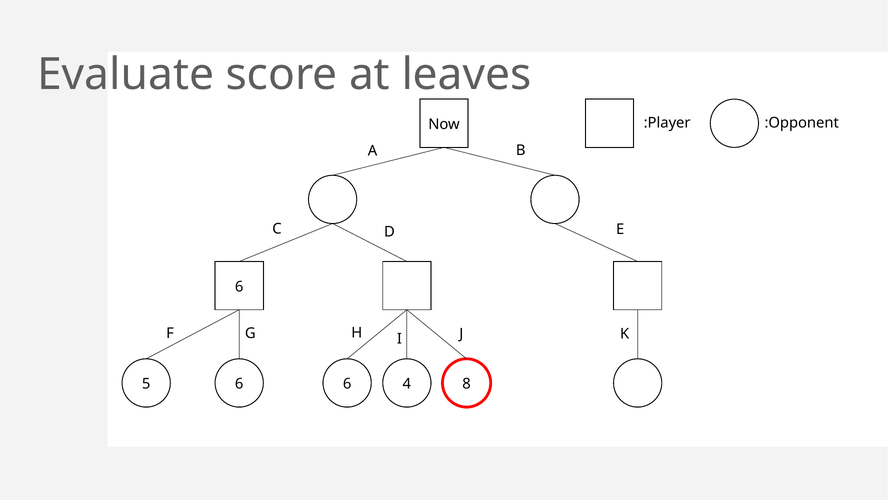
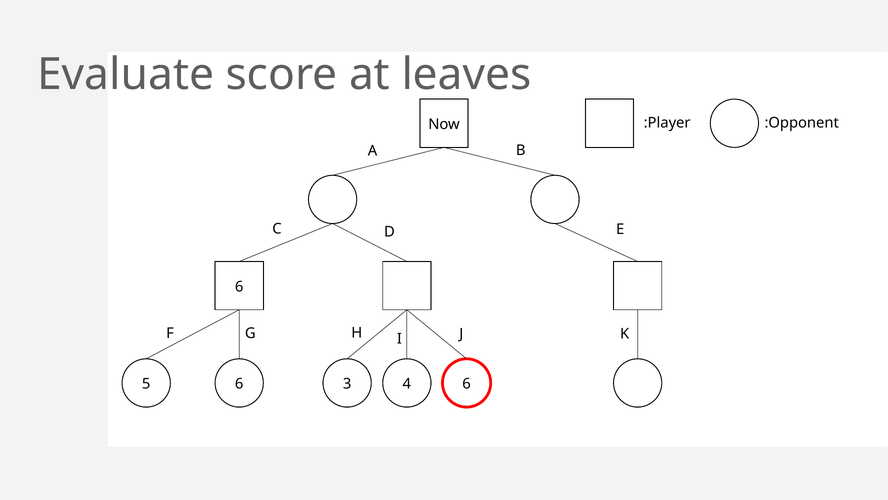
5 6: 6 -> 3
4 8: 8 -> 6
